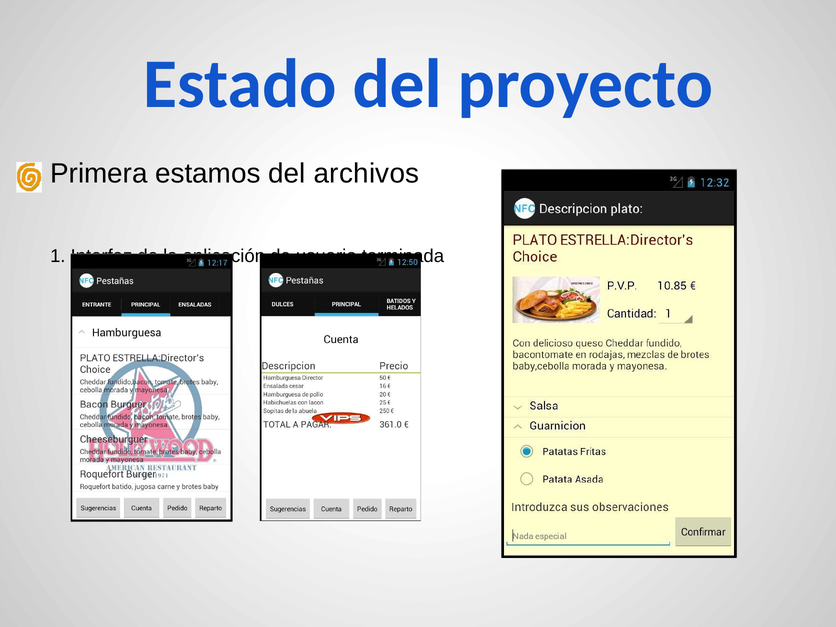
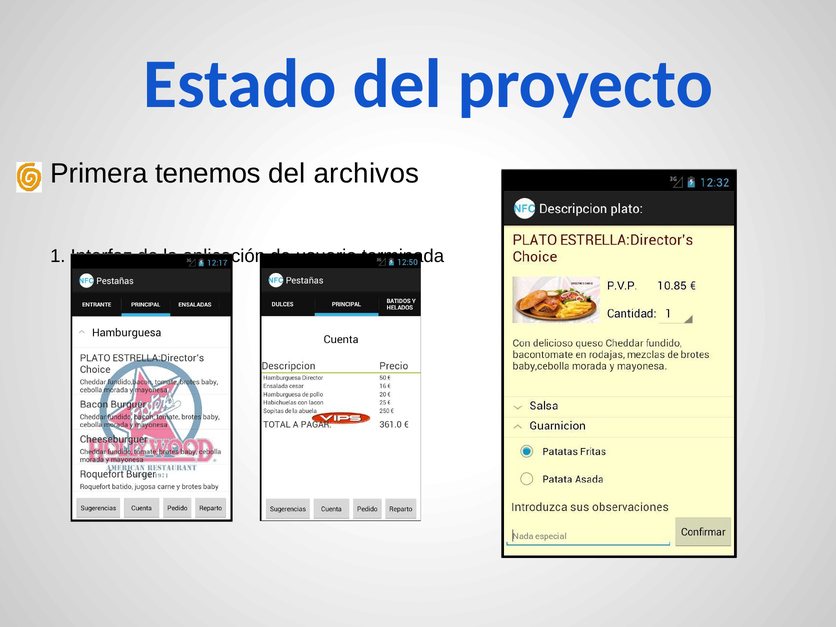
estamos: estamos -> tenemos
